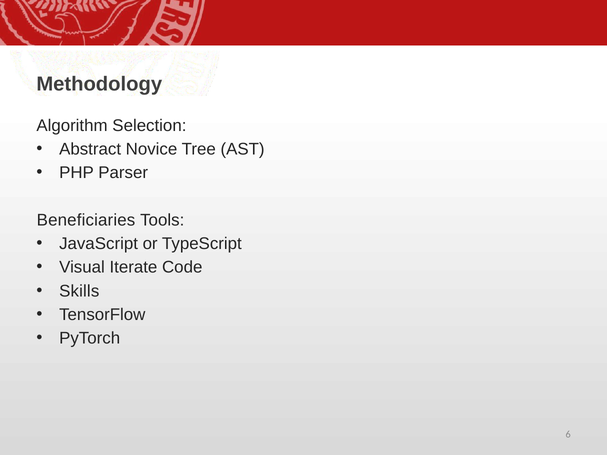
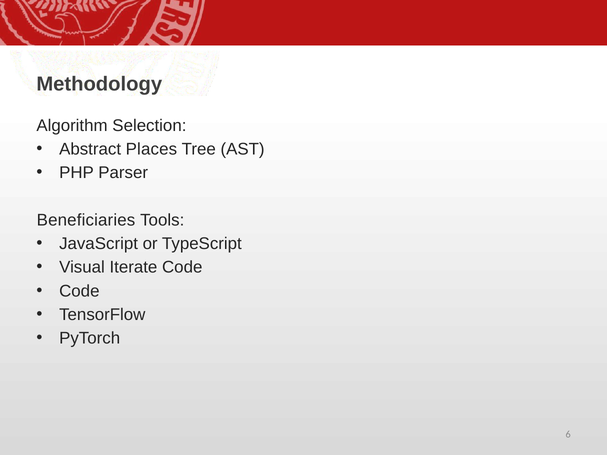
Novice: Novice -> Places
Skills at (79, 291): Skills -> Code
